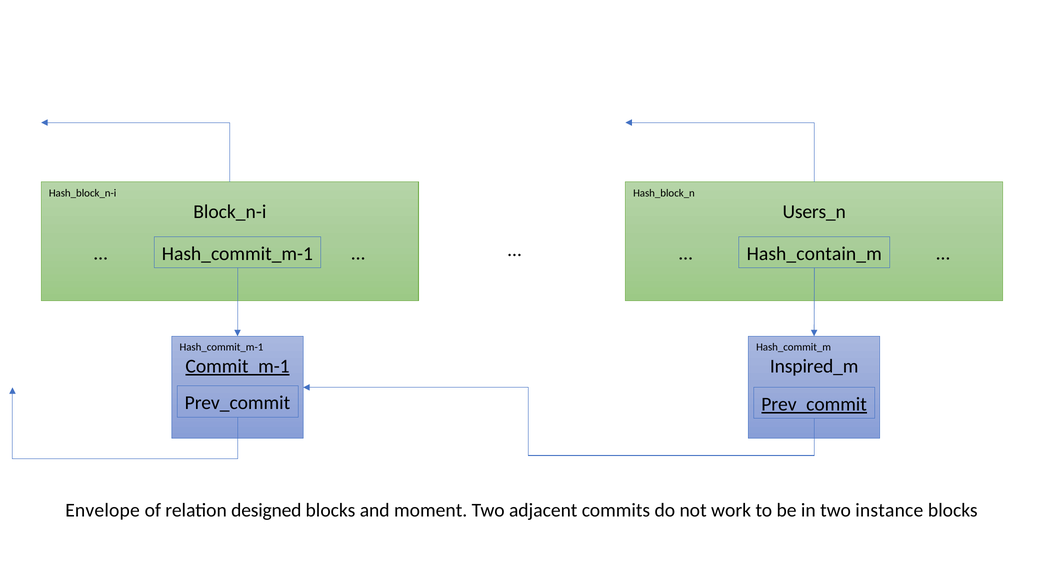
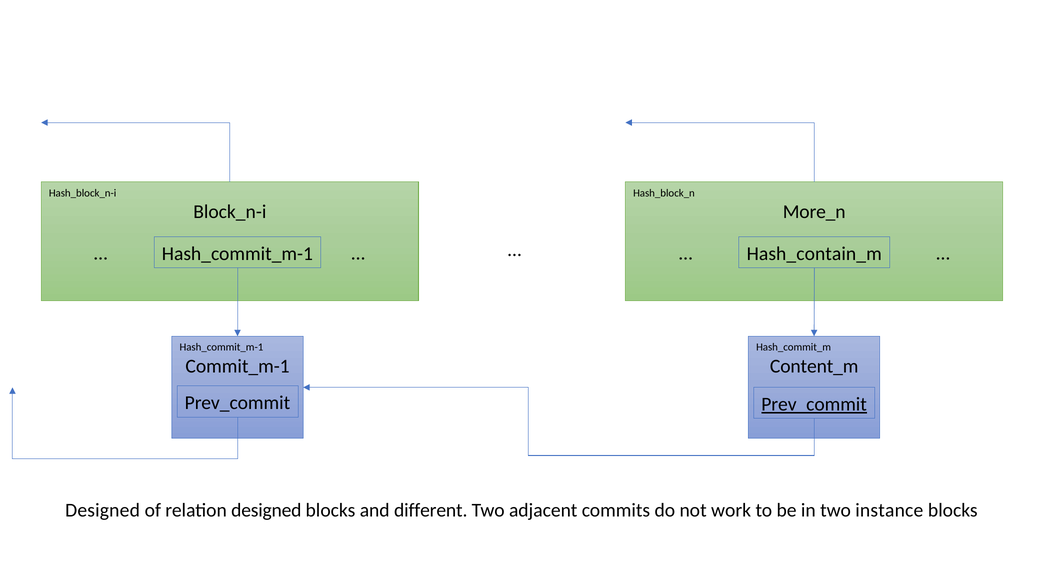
Users_n: Users_n -> More_n
Commit_m-1 underline: present -> none
Inspired_m: Inspired_m -> Content_m
Envelope at (103, 511): Envelope -> Designed
moment: moment -> different
